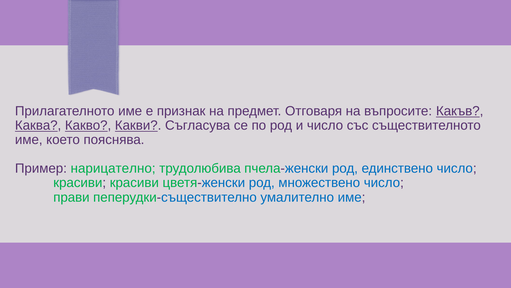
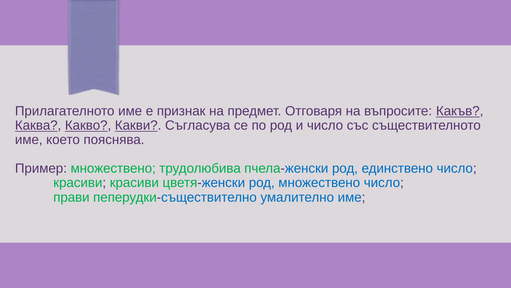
Пример нарицателно: нарицателно -> множествено
